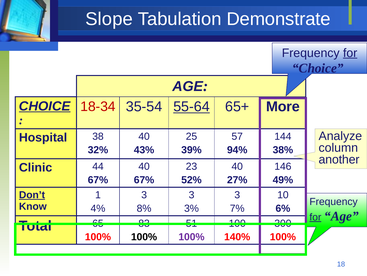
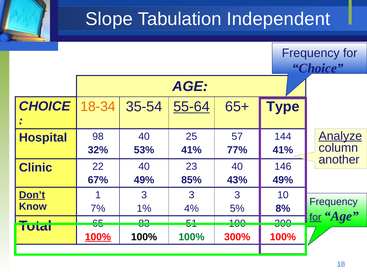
Demonstrate: Demonstrate -> Independent
for at (350, 53) underline: present -> none
CHOICE at (45, 106) underline: present -> none
18-34 colour: red -> orange
More: More -> Type
Analyze underline: none -> present
38: 38 -> 98
43%: 43% -> 53%
39% at (191, 150): 39% -> 41%
94%: 94% -> 77%
38% at (283, 150): 38% -> 41%
44: 44 -> 22
67% at (144, 179): 67% -> 49%
52%: 52% -> 85%
27%: 27% -> 43%
4%: 4% -> 7%
8%: 8% -> 1%
3%: 3% -> 4%
7%: 7% -> 5%
6%: 6% -> 8%
100% at (98, 236) underline: none -> present
100% at (191, 236) colour: purple -> green
140%: 140% -> 300%
